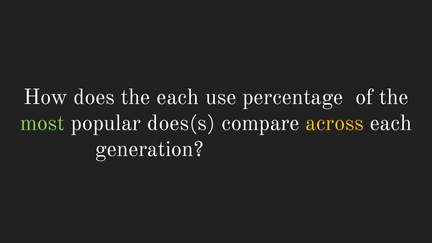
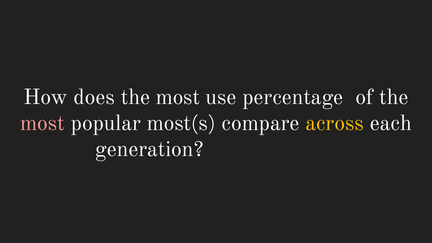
does the each: each -> most
most at (42, 123) colour: light green -> pink
does(s: does(s -> most(s
